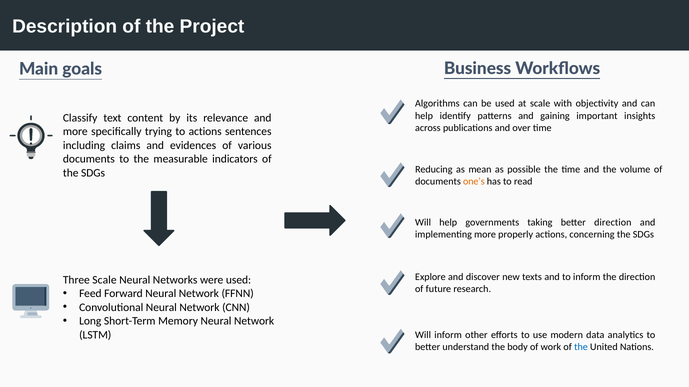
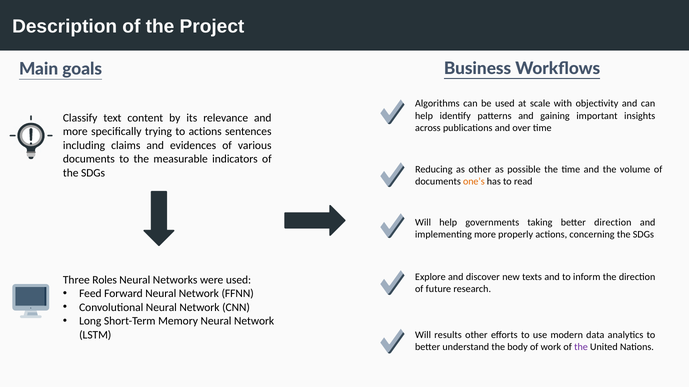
as mean: mean -> other
Three Scale: Scale -> Roles
Will inform: inform -> results
the at (581, 347) colour: blue -> purple
